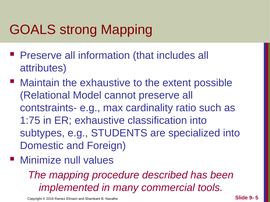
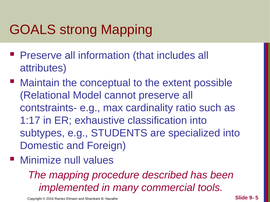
the exhaustive: exhaustive -> conceptual
1:75: 1:75 -> 1:17
